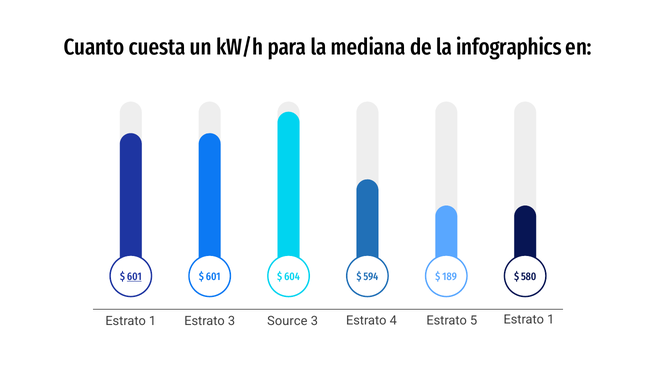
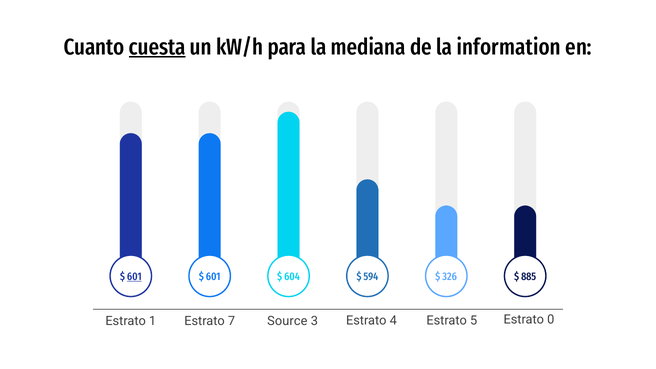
cuesta underline: none -> present
infographics: infographics -> information
189: 189 -> 326
580: 580 -> 885
1 at (551, 320): 1 -> 0
Estrato 3: 3 -> 7
